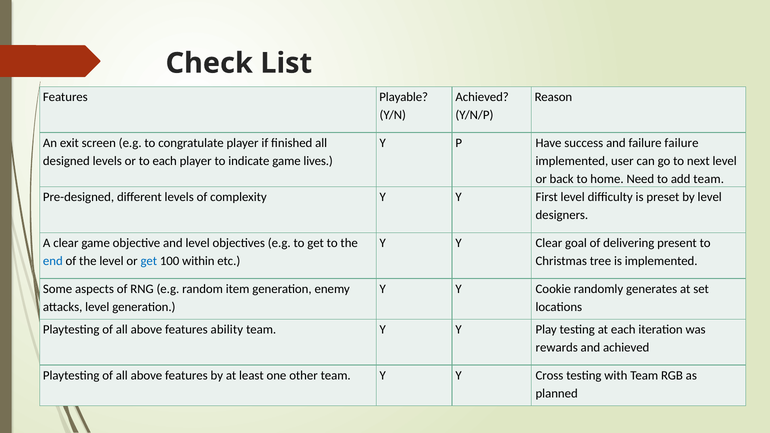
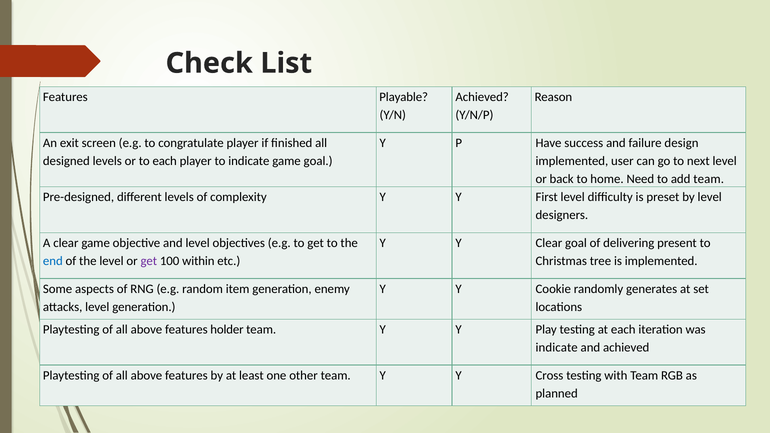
failure failure: failure -> design
game lives: lives -> goal
get at (149, 261) colour: blue -> purple
ability: ability -> holder
rewards at (557, 348): rewards -> indicate
